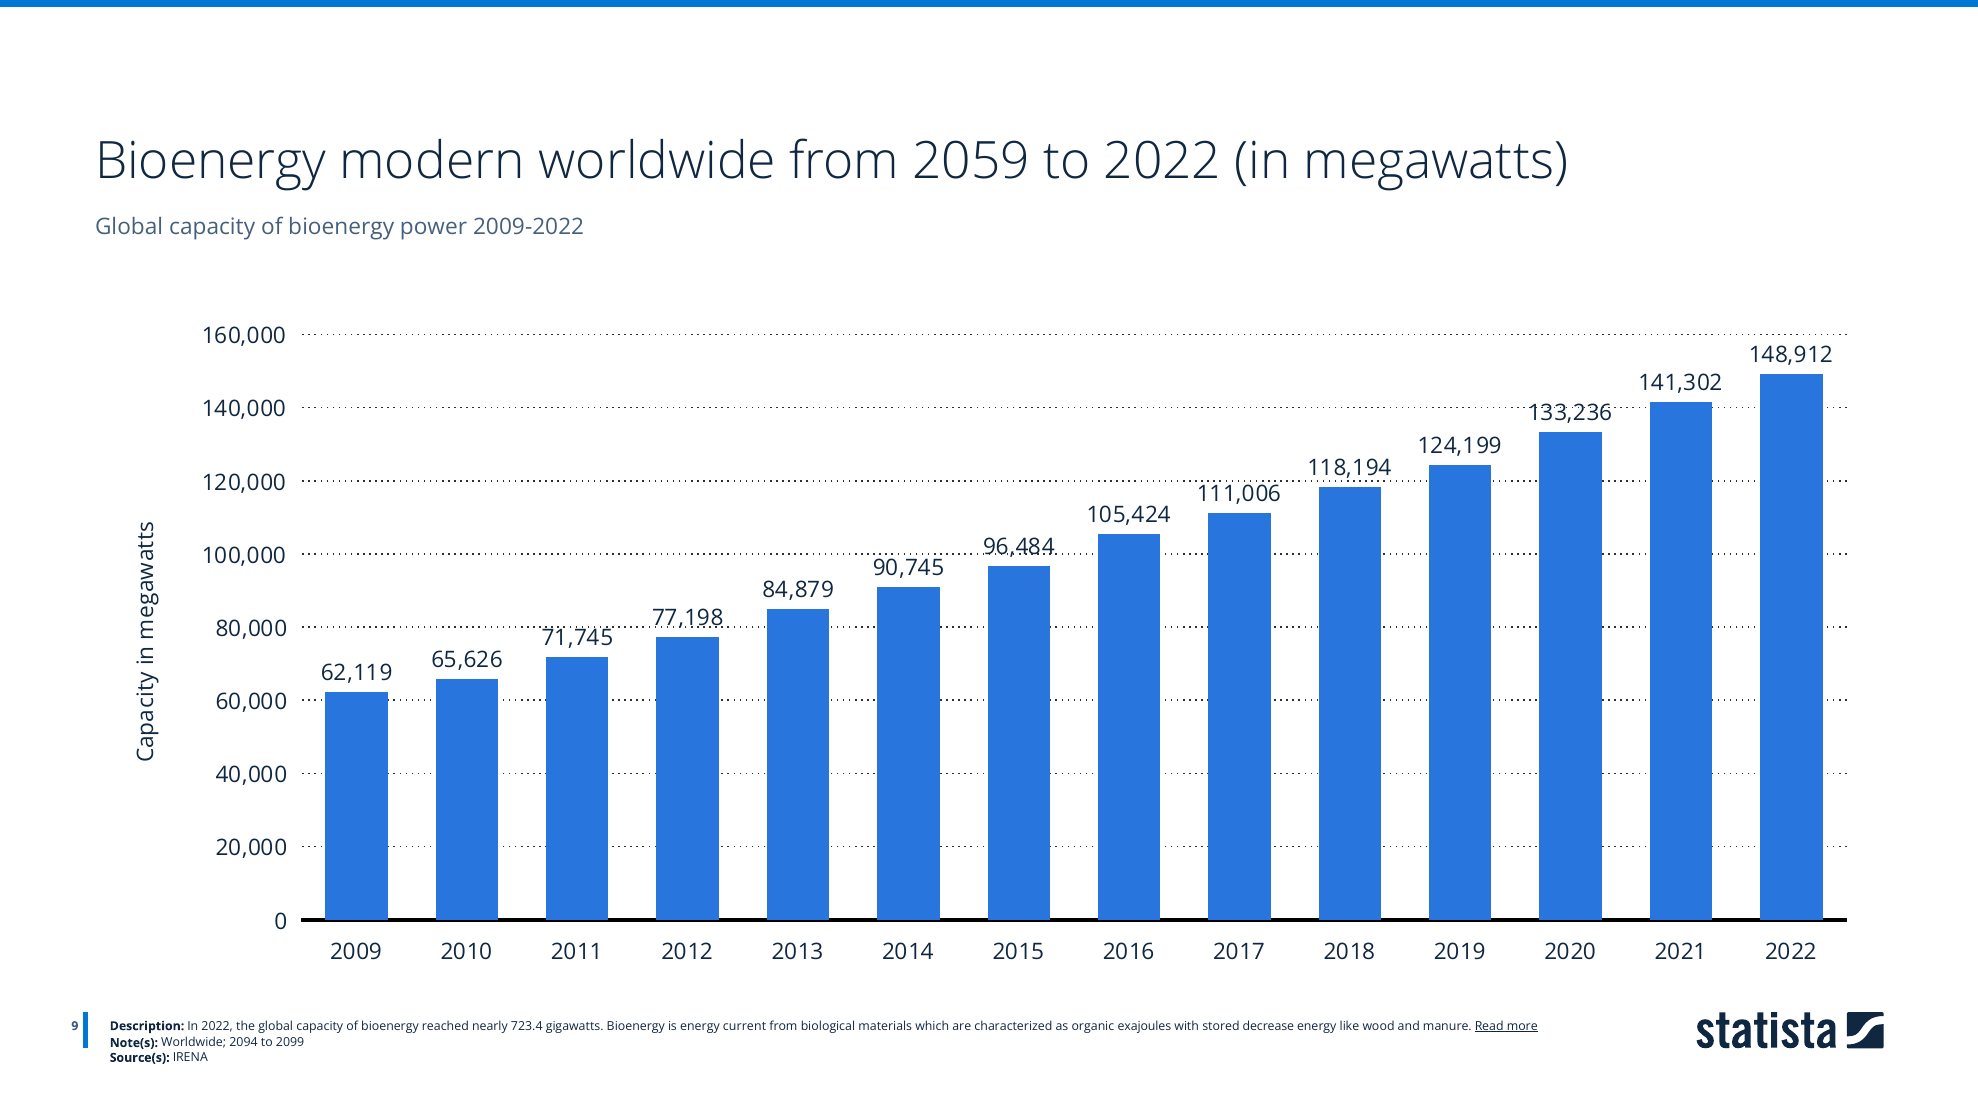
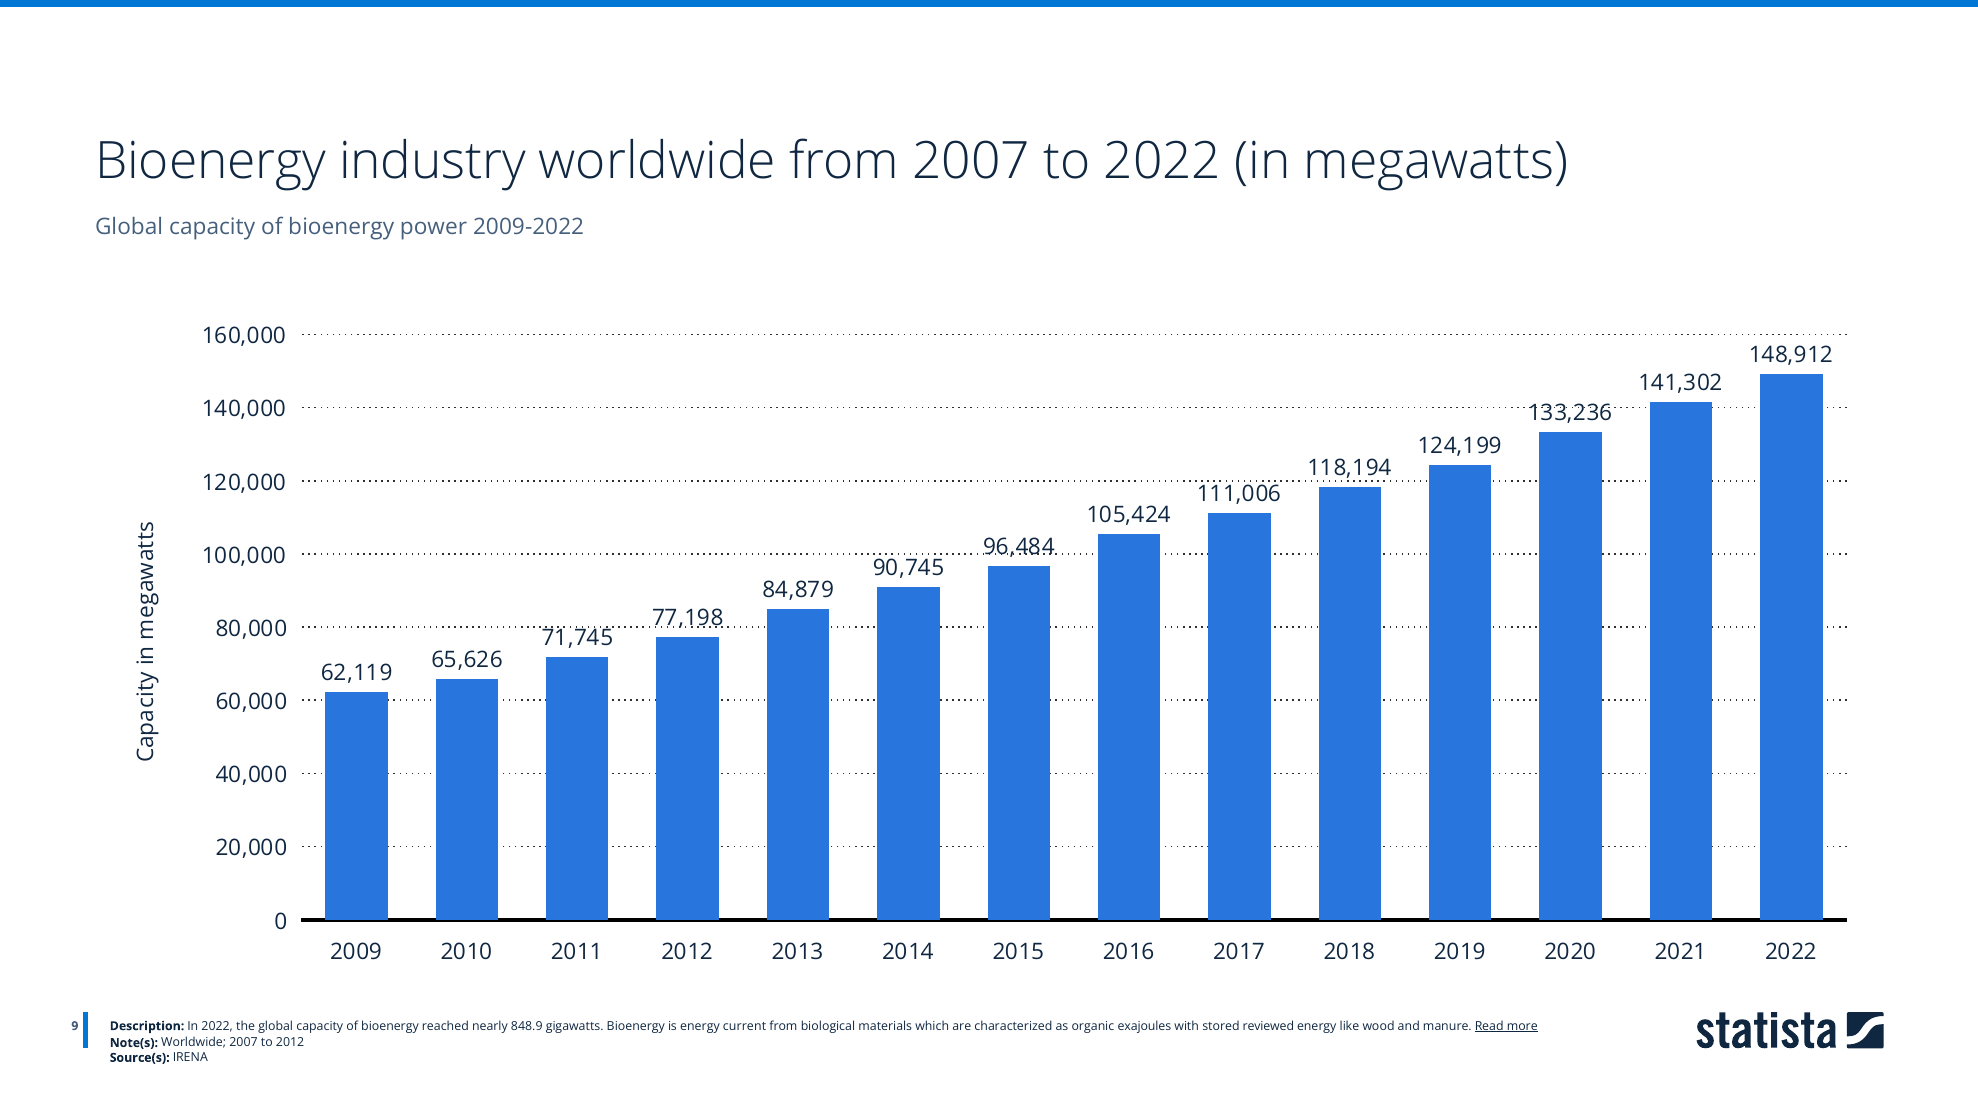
modern: modern -> industry
from 2059: 2059 -> 2007
723.4: 723.4 -> 848.9
decrease: decrease -> reviewed
Worldwide 2094: 2094 -> 2007
to 2099: 2099 -> 2012
